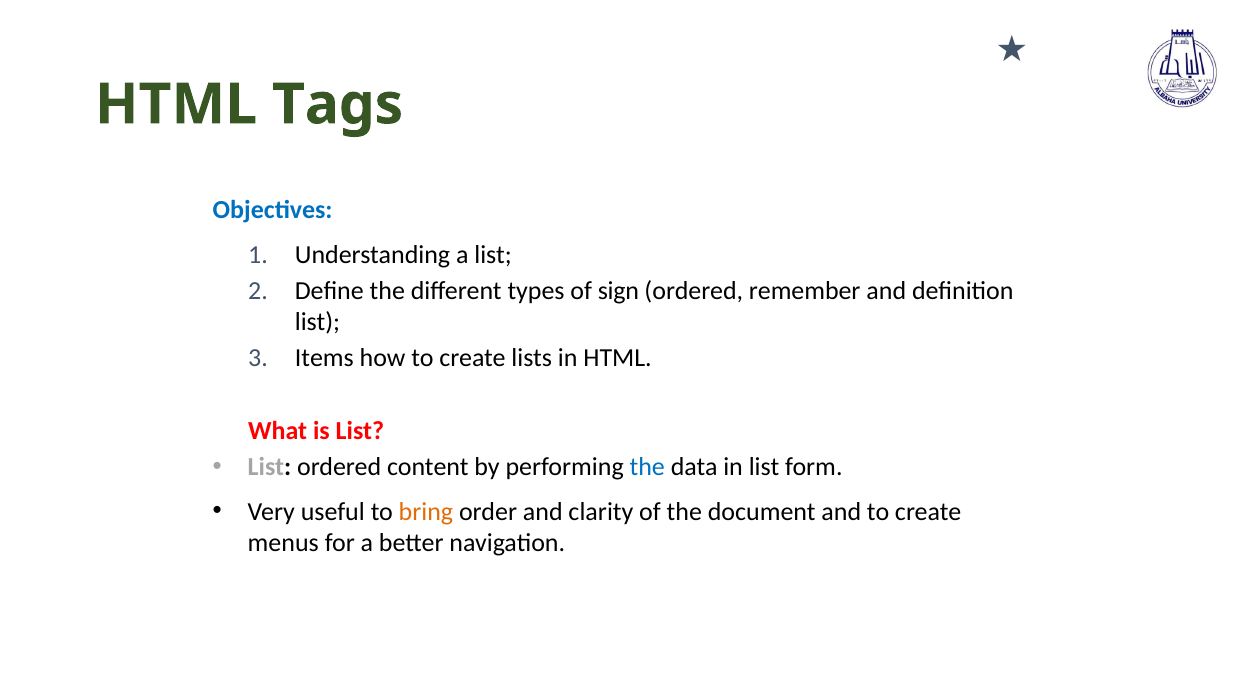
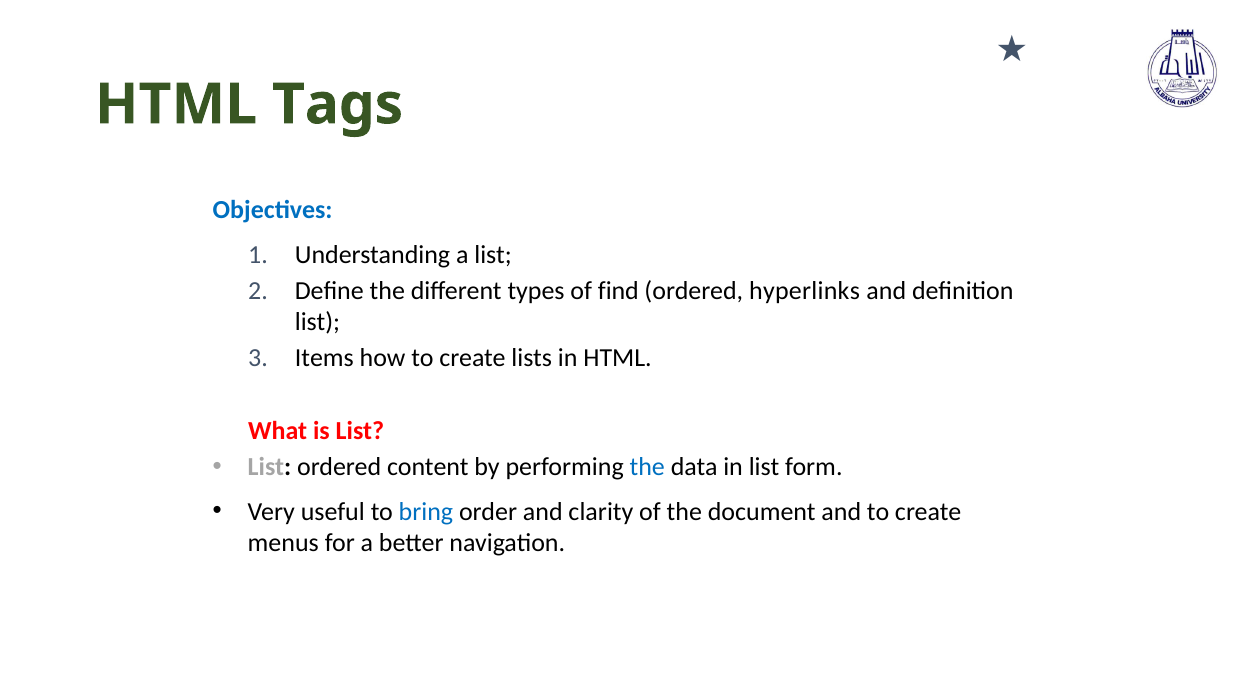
sign: sign -> find
remember: remember -> hyperlinks
bring colour: orange -> blue
